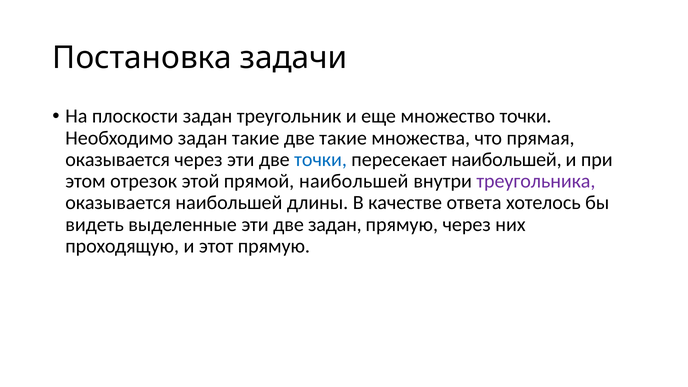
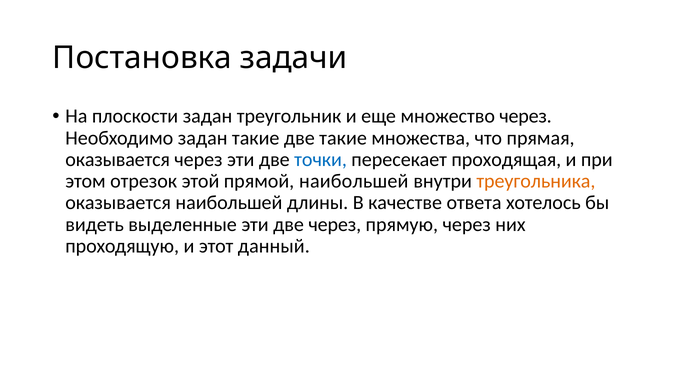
множество точки: точки -> через
пересекает наибольшей: наибольшей -> проходящая
треугольника colour: purple -> orange
две задан: задан -> через
этот прямую: прямую -> данный
